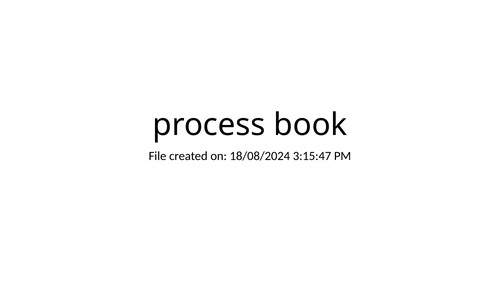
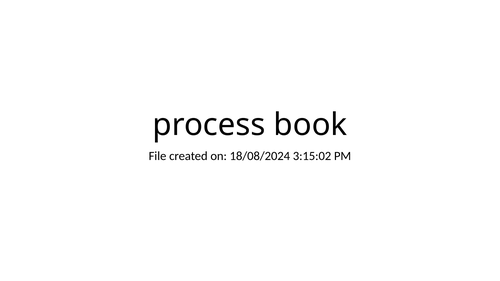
3:15:47: 3:15:47 -> 3:15:02
